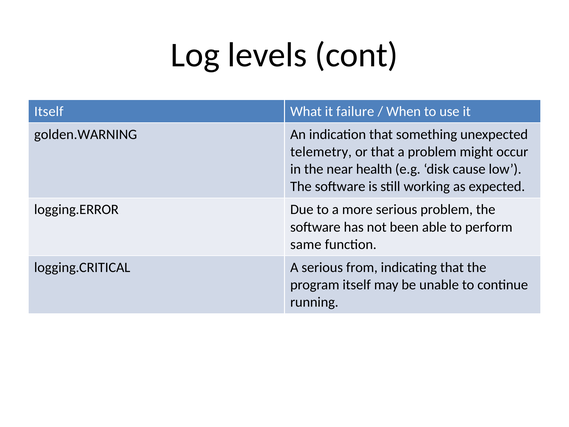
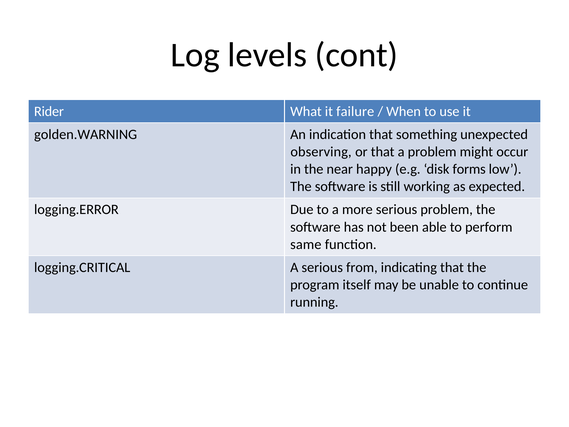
Itself at (49, 111): Itself -> Rider
telemetry: telemetry -> observing
health: health -> happy
cause: cause -> forms
